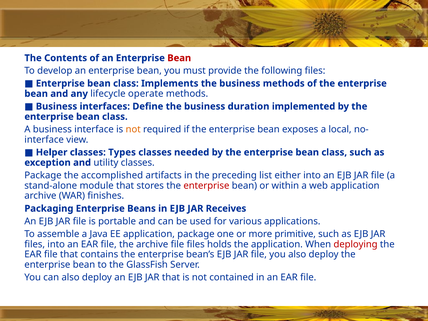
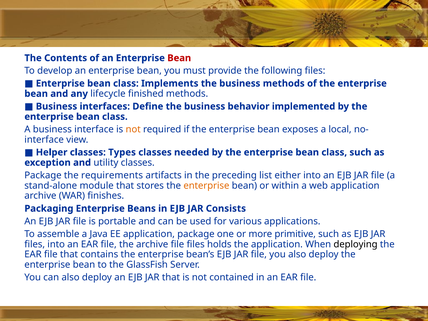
operate: operate -> finished
duration: duration -> behavior
accomplished: accomplished -> requirements
enterprise at (206, 186) colour: red -> orange
Receives: Receives -> Consists
deploying colour: red -> black
